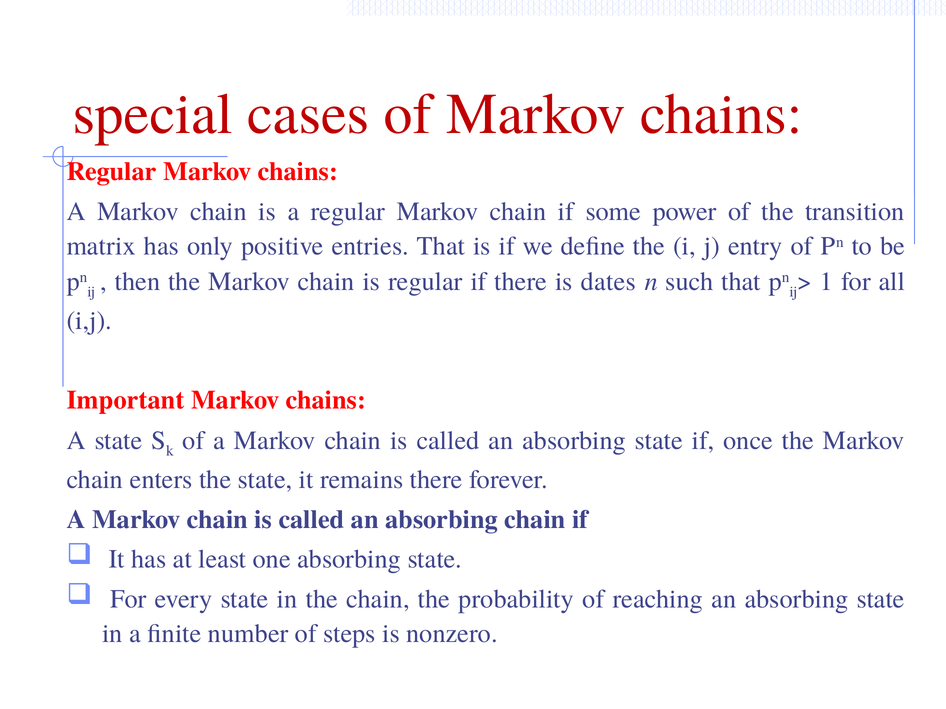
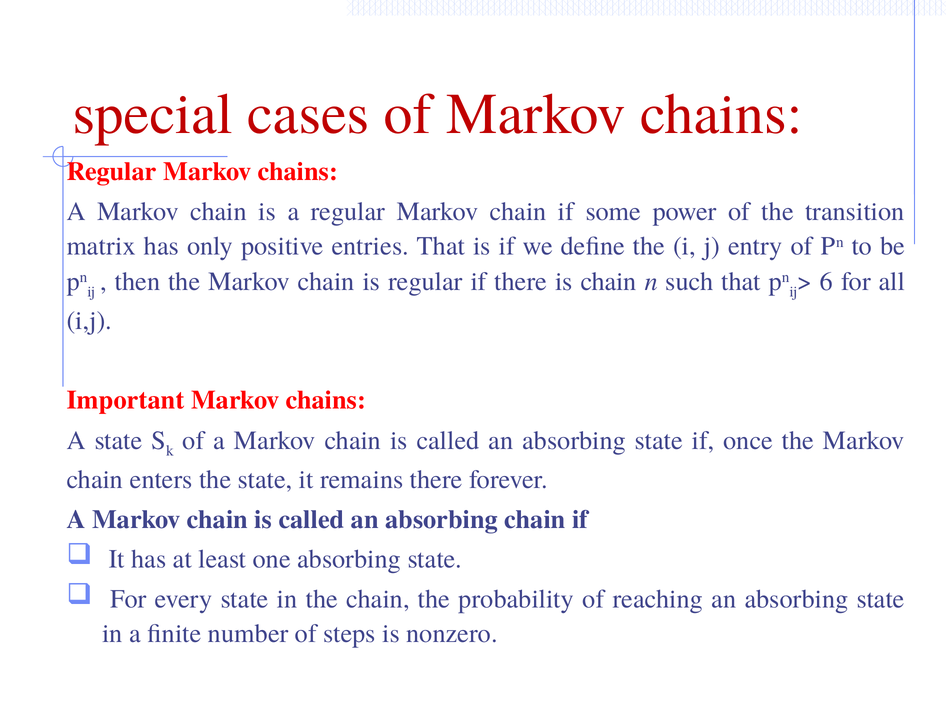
is dates: dates -> chain
1: 1 -> 6
